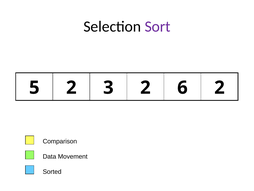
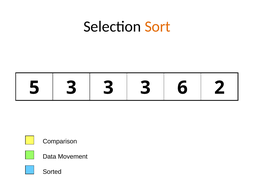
Sort colour: purple -> orange
5 2: 2 -> 3
2 at (145, 87): 2 -> 3
